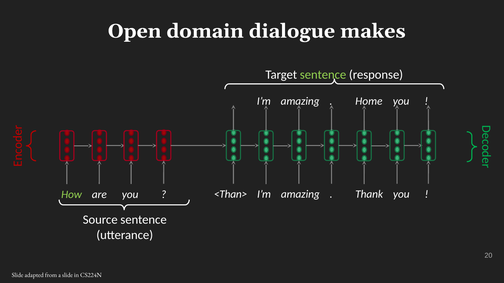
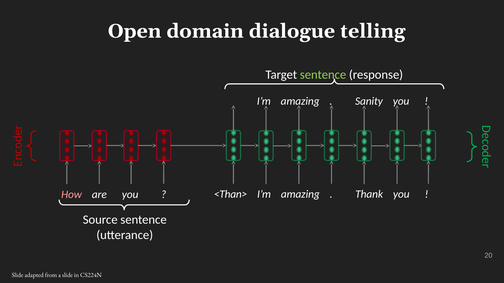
makes: makes -> telling
Home: Home -> Sanity
How colour: light green -> pink
